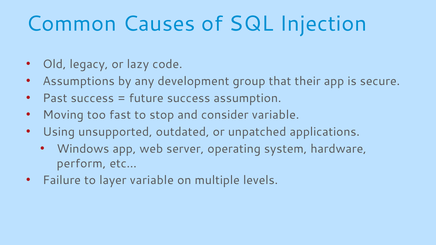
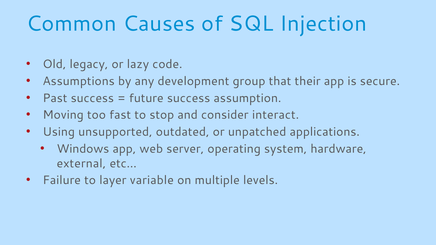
consider variable: variable -> interact
perform: perform -> external
